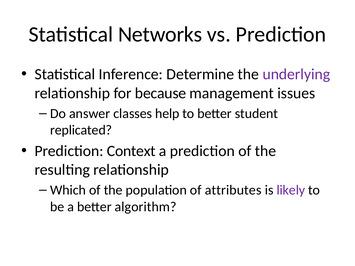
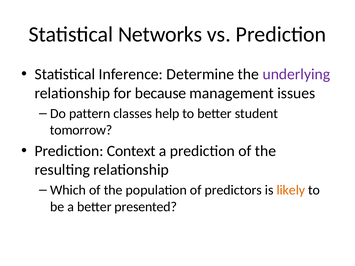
answer: answer -> pattern
replicated: replicated -> tomorrow
attributes: attributes -> predictors
likely colour: purple -> orange
algorithm: algorithm -> presented
